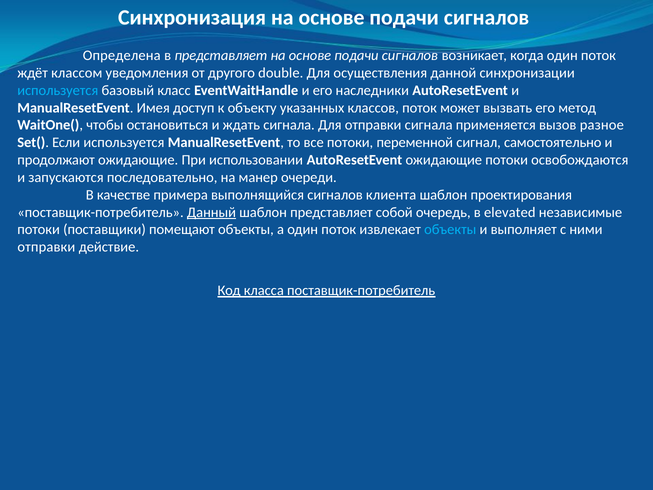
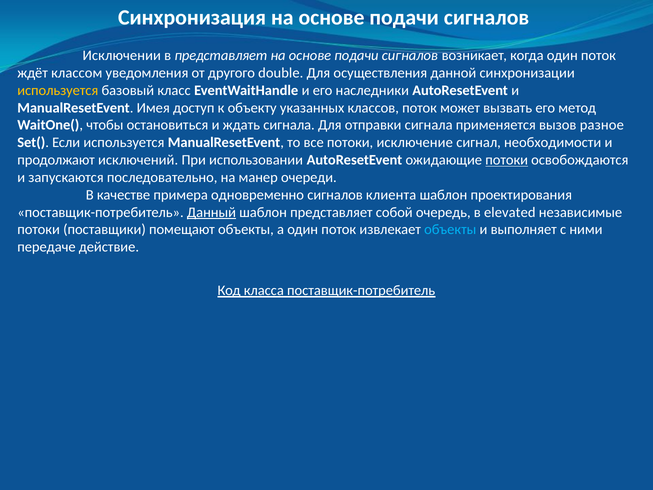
Определена: Определена -> Исключении
используется at (58, 90) colour: light blue -> yellow
переменной: переменной -> исключение
самостоятельно: самостоятельно -> необходимости
продолжают ожидающие: ожидающие -> исключений
потоки at (507, 160) underline: none -> present
выполнящийся: выполнящийся -> одновременно
отправки at (46, 247): отправки -> передаче
